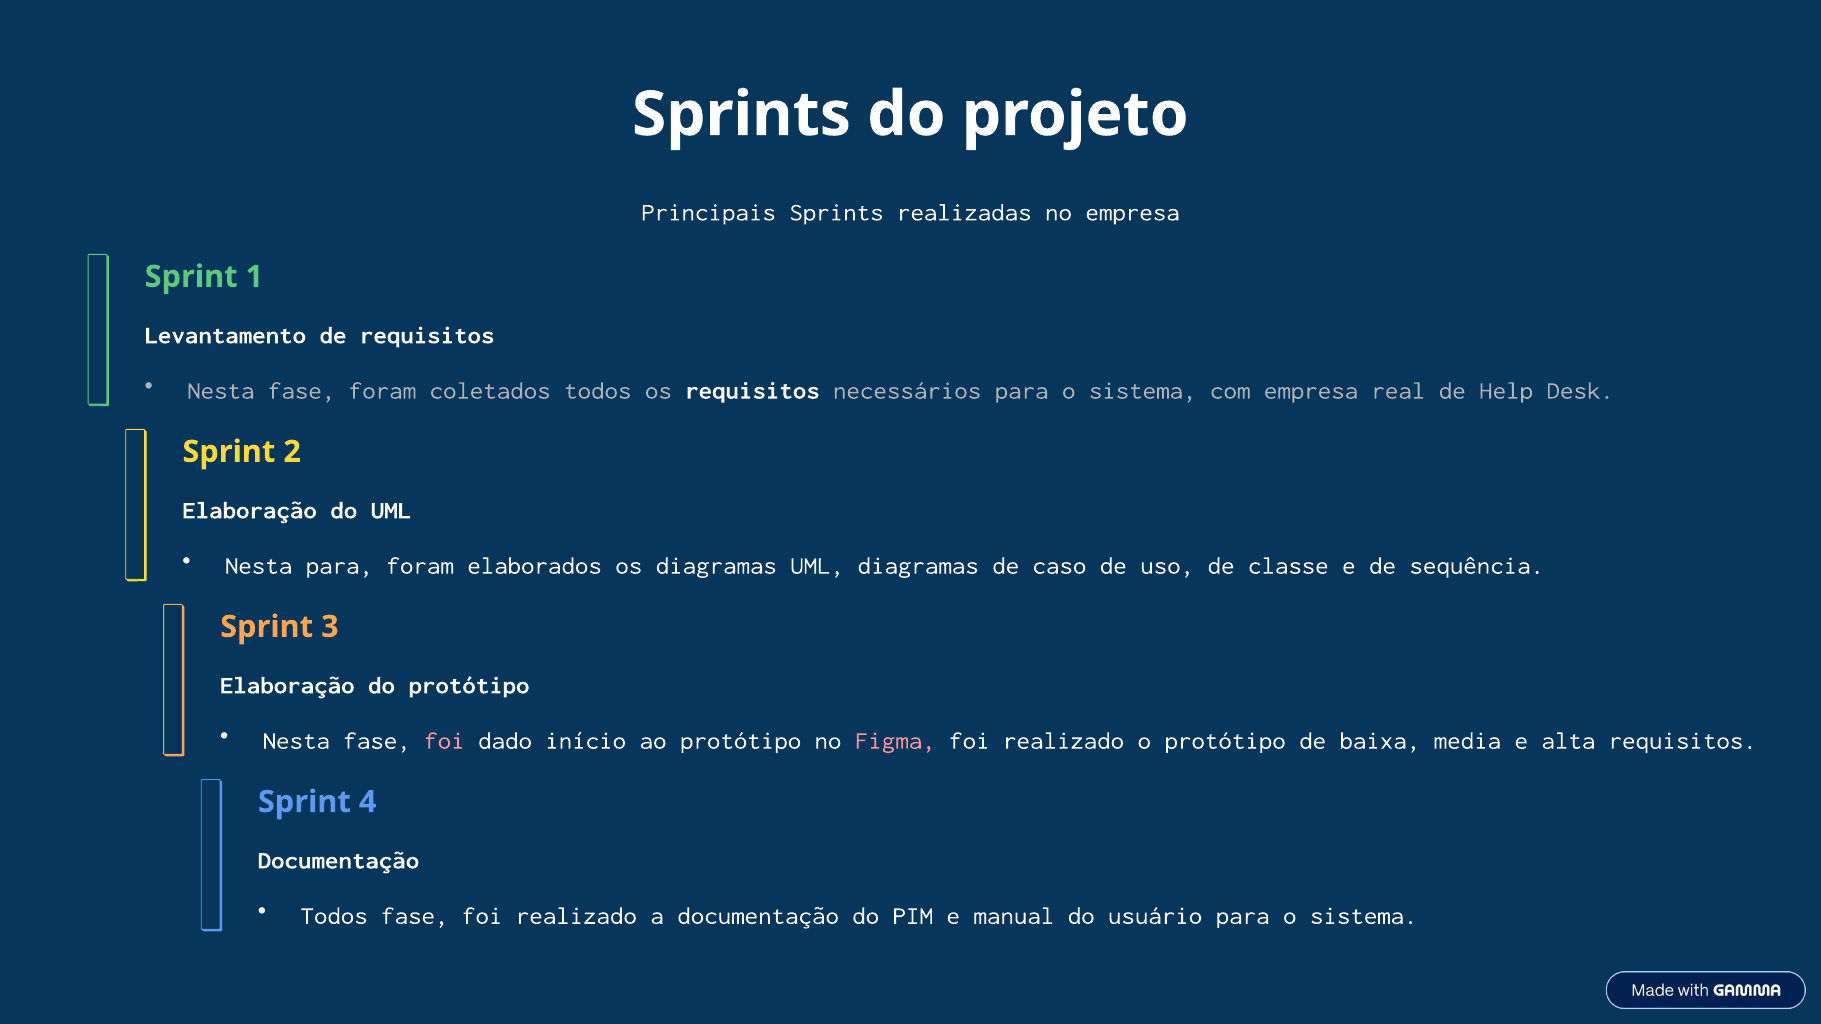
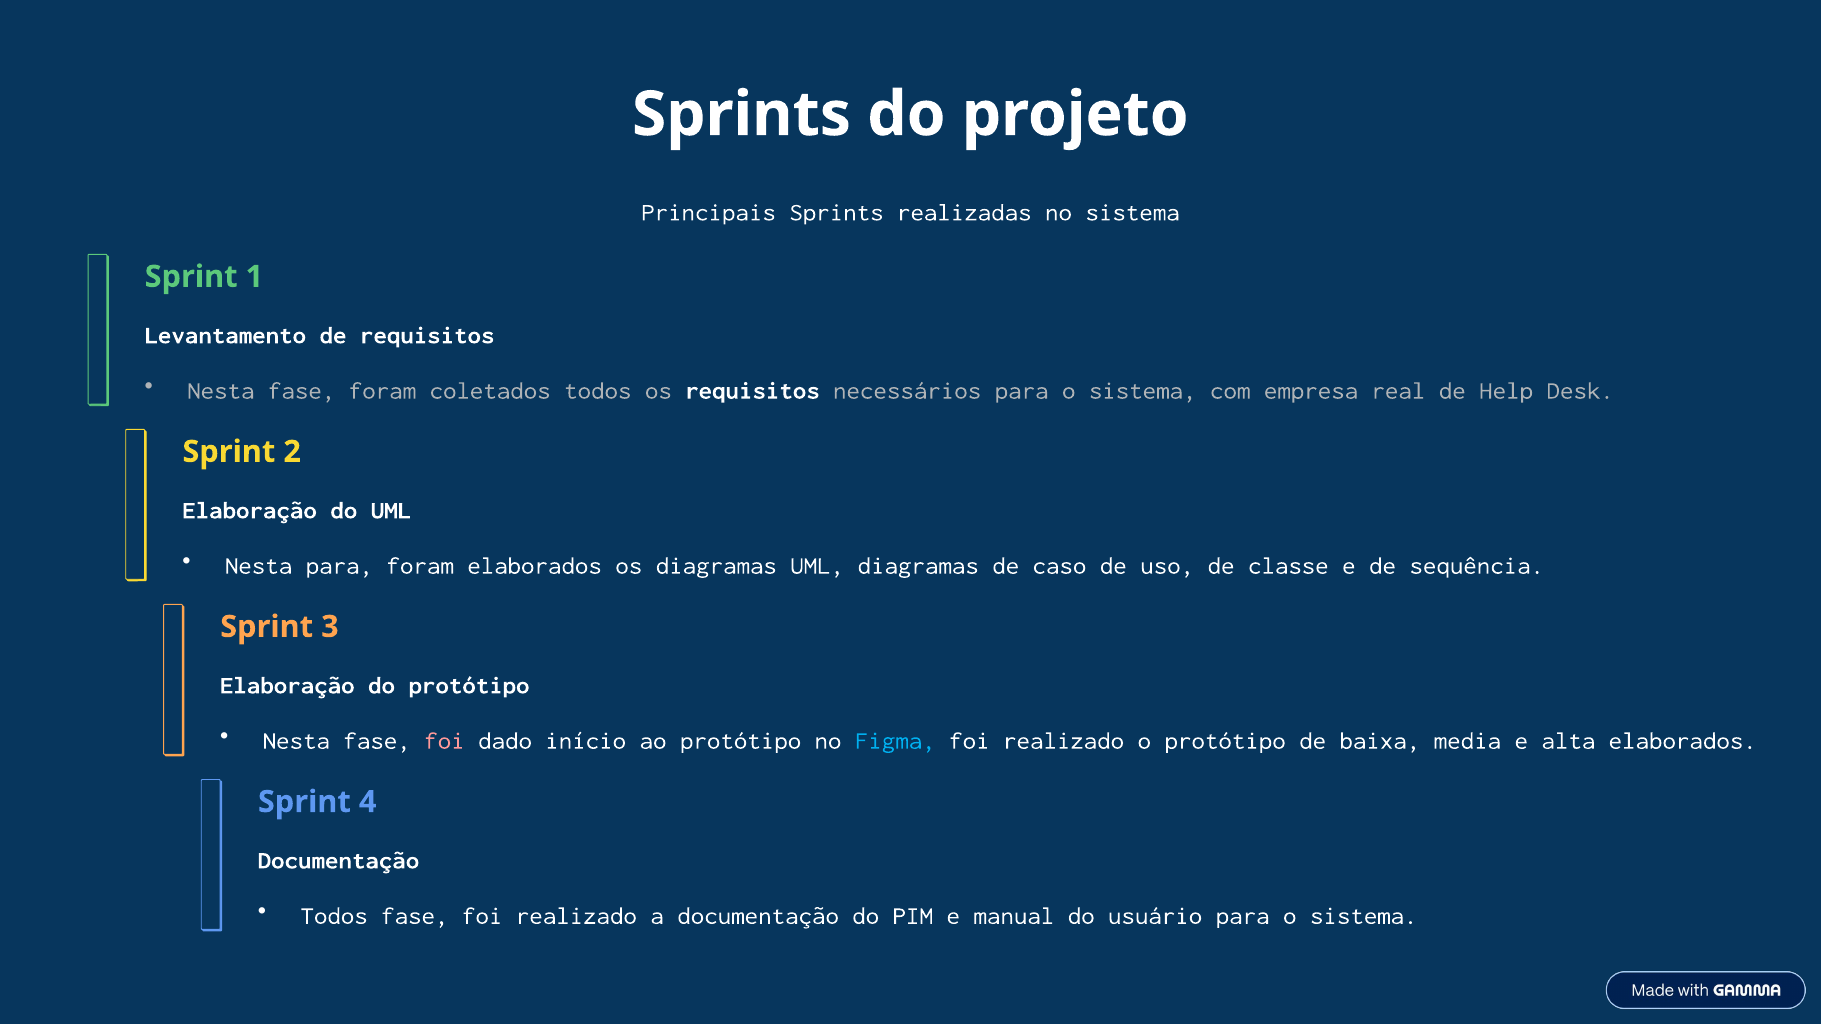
no empresa: empresa -> sistema
Figma colour: pink -> light blue
alta requisitos: requisitos -> elaborados
